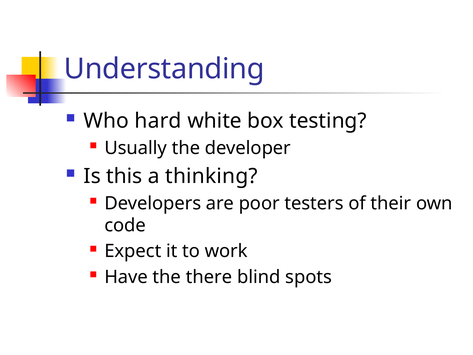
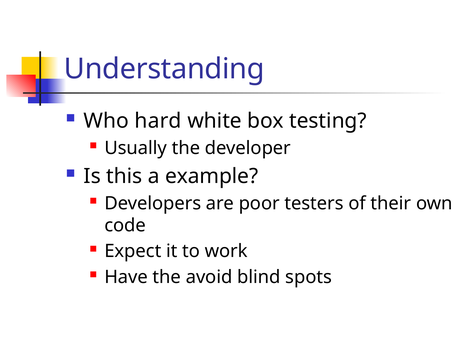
thinking: thinking -> example
there: there -> avoid
